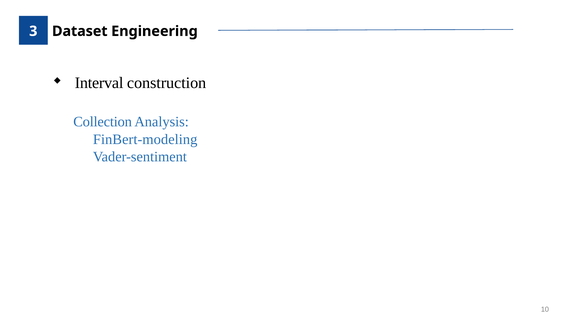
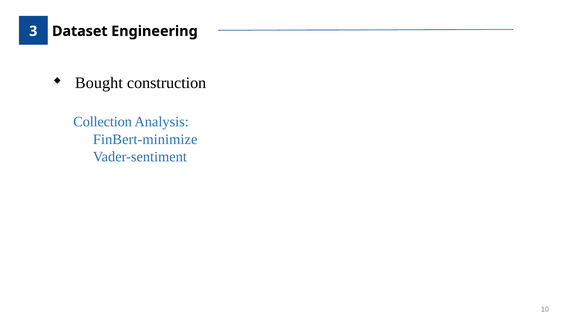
Interval: Interval -> Bought
FinBert-modeling: FinBert-modeling -> FinBert-minimize
